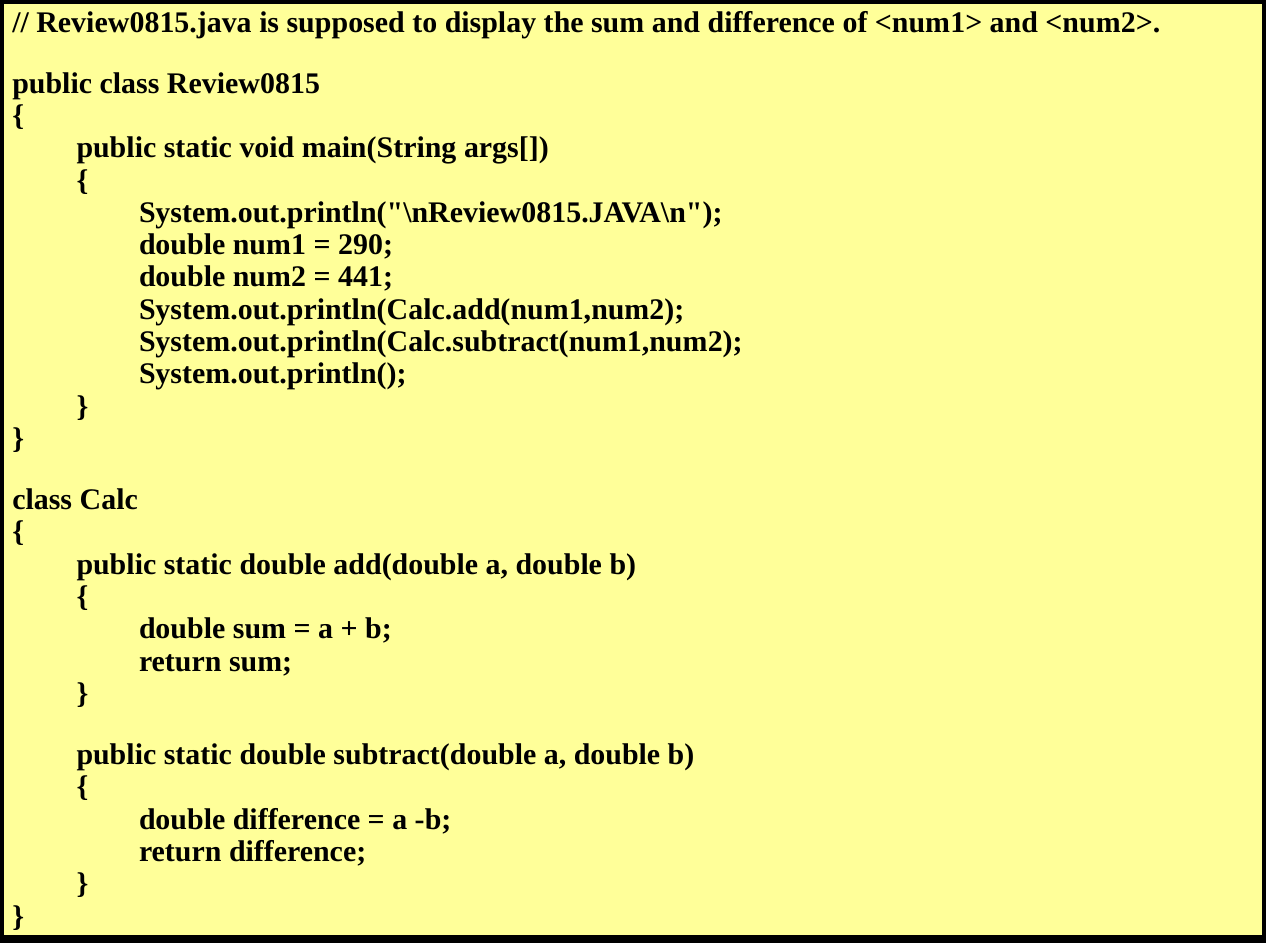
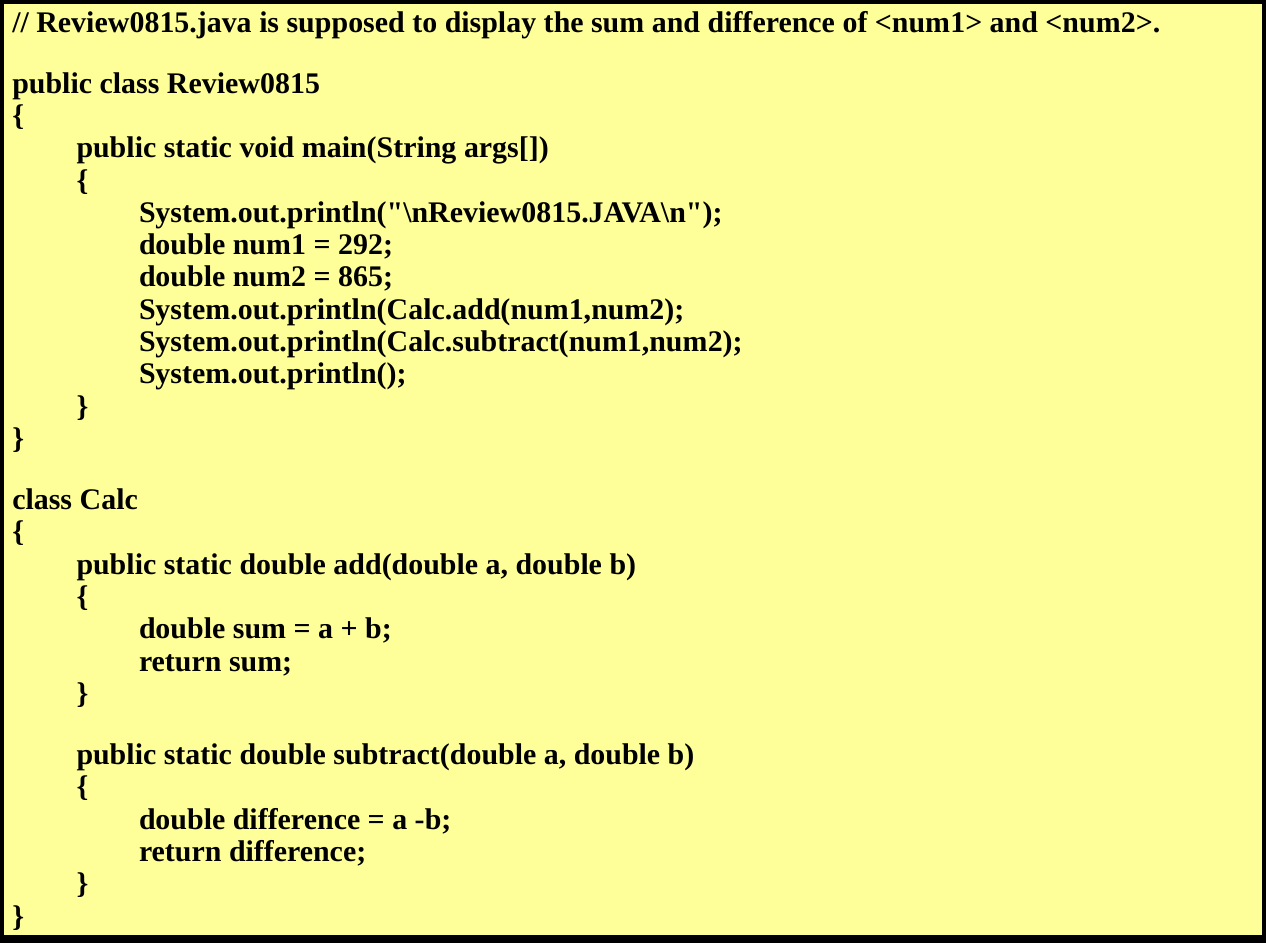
290: 290 -> 292
441: 441 -> 865
